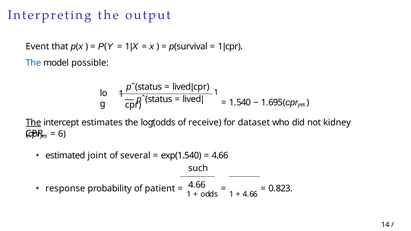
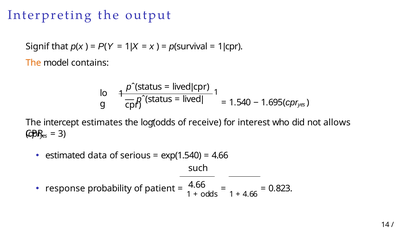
Event: Event -> Signif
The at (33, 63) colour: blue -> orange
possible: possible -> contains
The at (33, 123) underline: present -> none
dataset: dataset -> interest
kidney: kidney -> allows
6: 6 -> 3
joint: joint -> data
several: several -> serious
